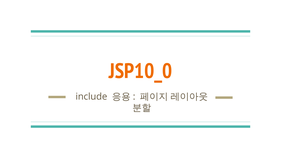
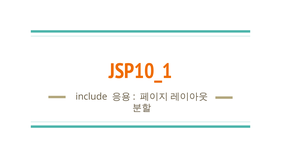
JSP10_0: JSP10_0 -> JSP10_1
